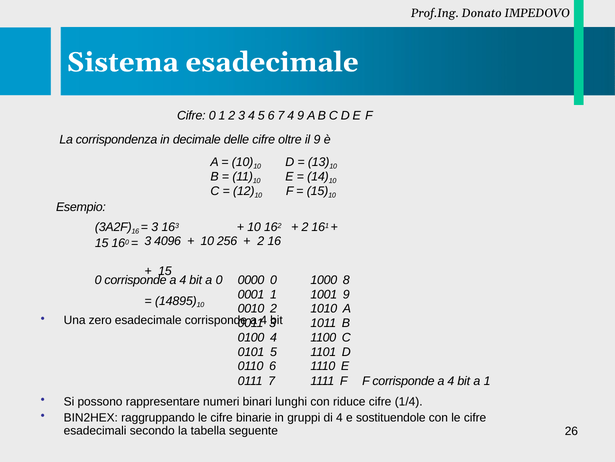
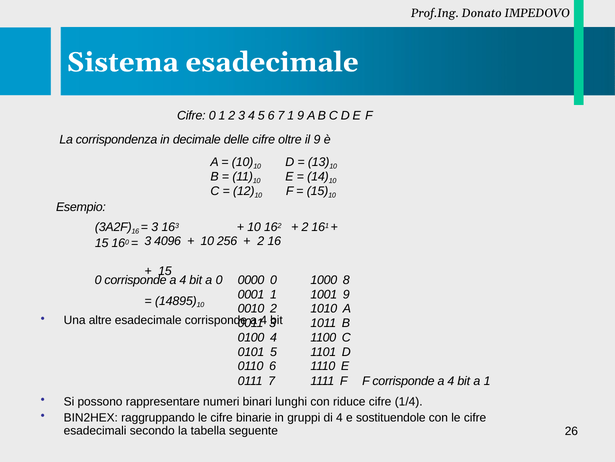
7 4: 4 -> 1
zero: zero -> altre
